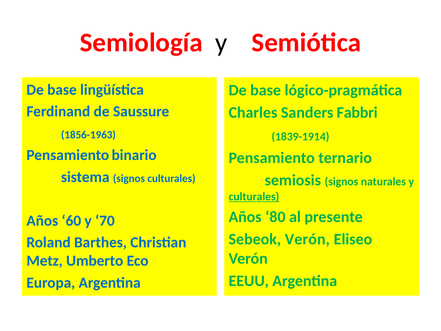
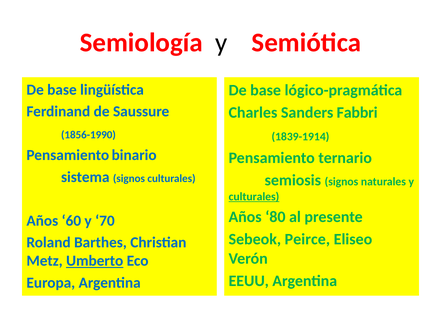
1856-1963: 1856-1963 -> 1856-1990
Sebeok Verón: Verón -> Peirce
Umberto underline: none -> present
